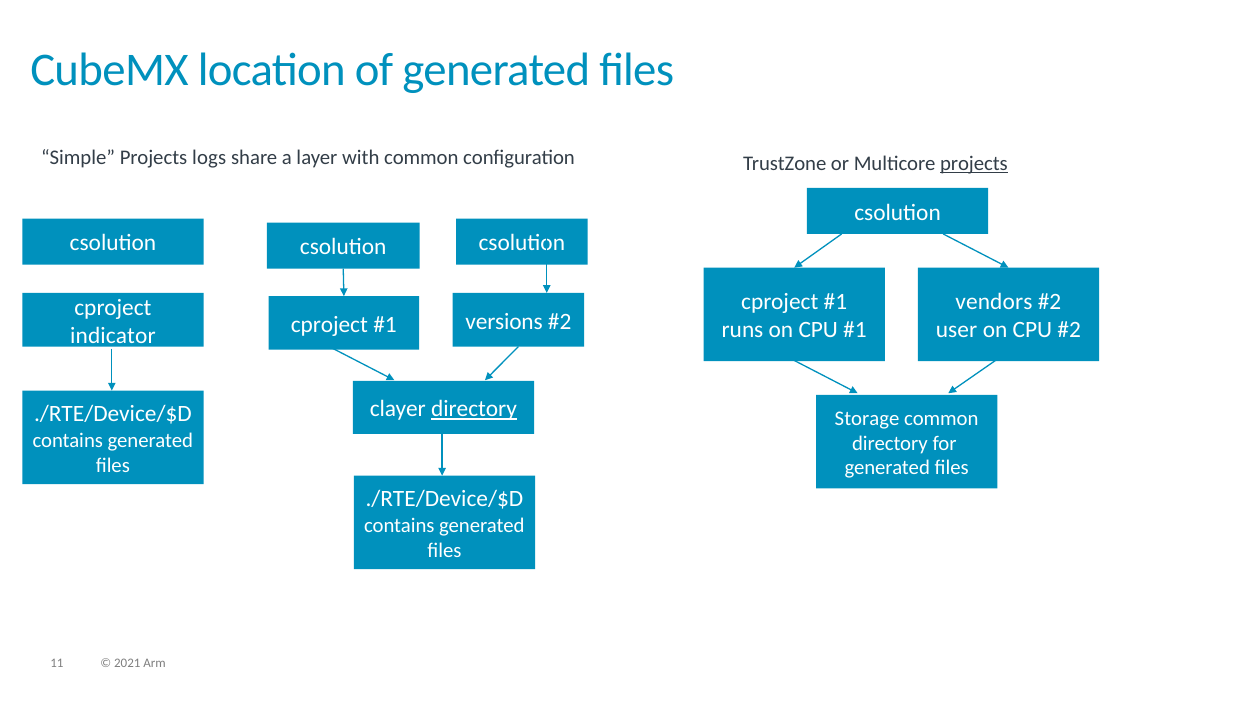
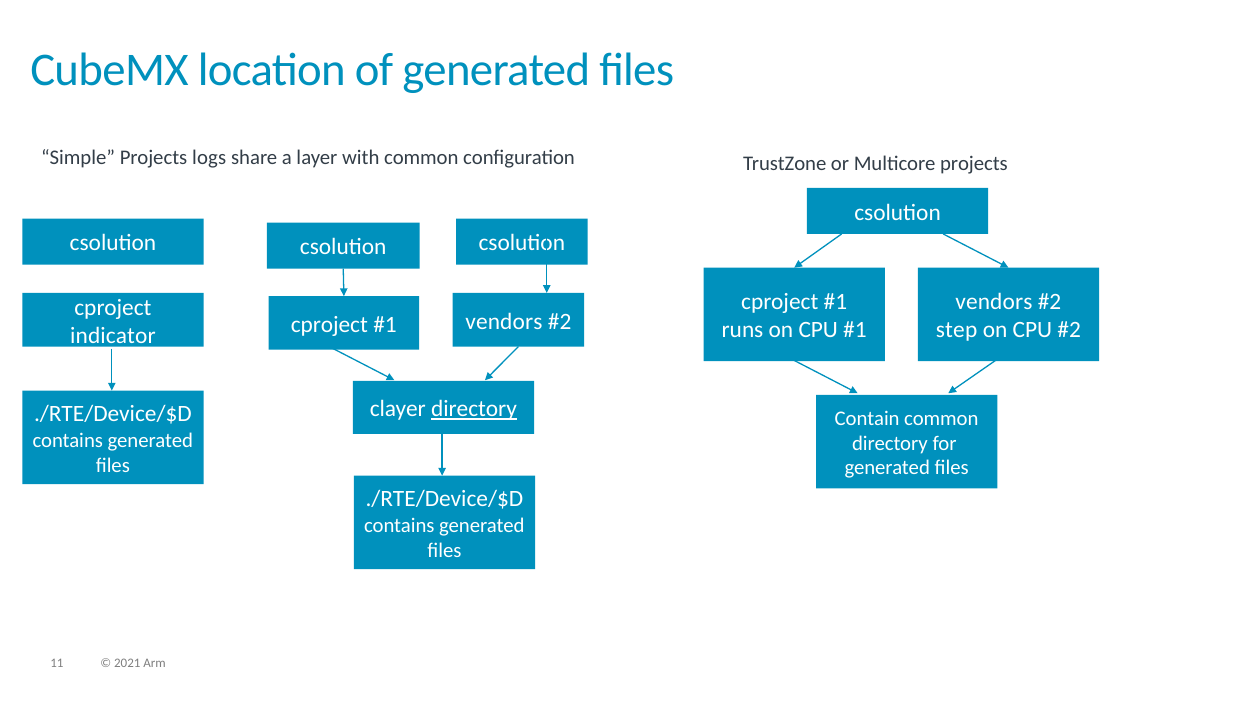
projects at (974, 164) underline: present -> none
versions at (504, 321): versions -> vendors
user: user -> step
Storage: Storage -> Contain
